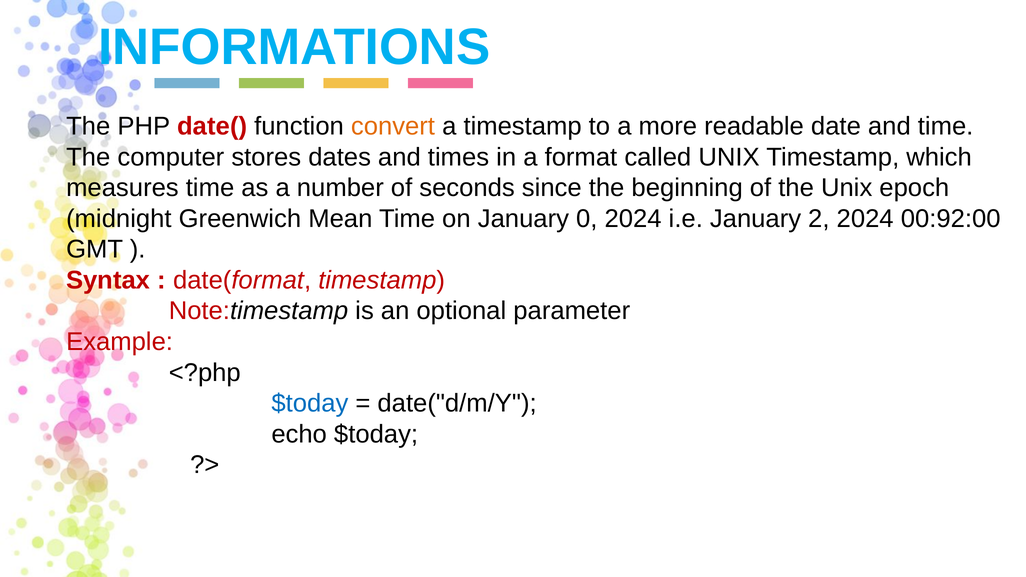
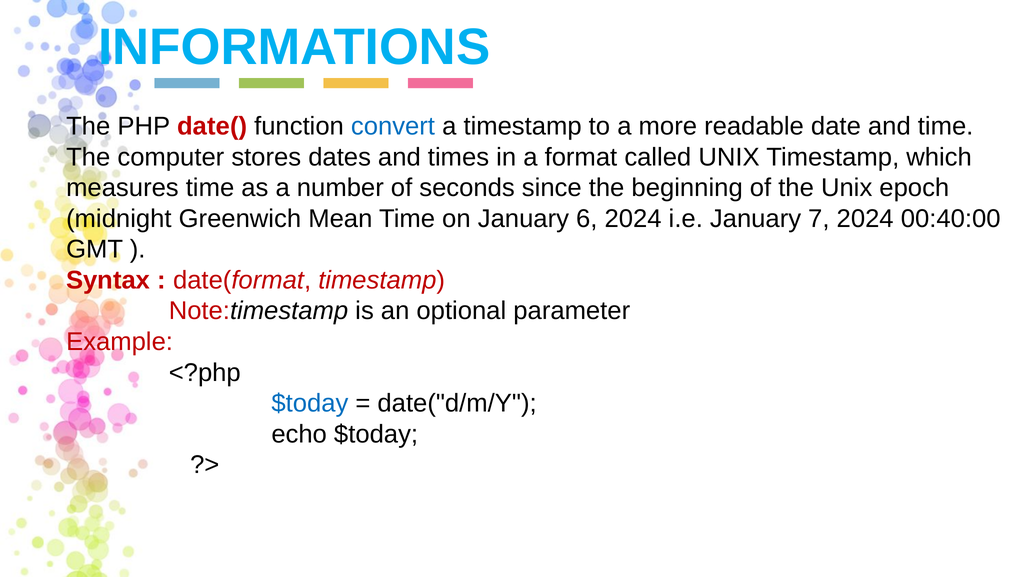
convert colour: orange -> blue
0: 0 -> 6
2: 2 -> 7
00:92:00: 00:92:00 -> 00:40:00
